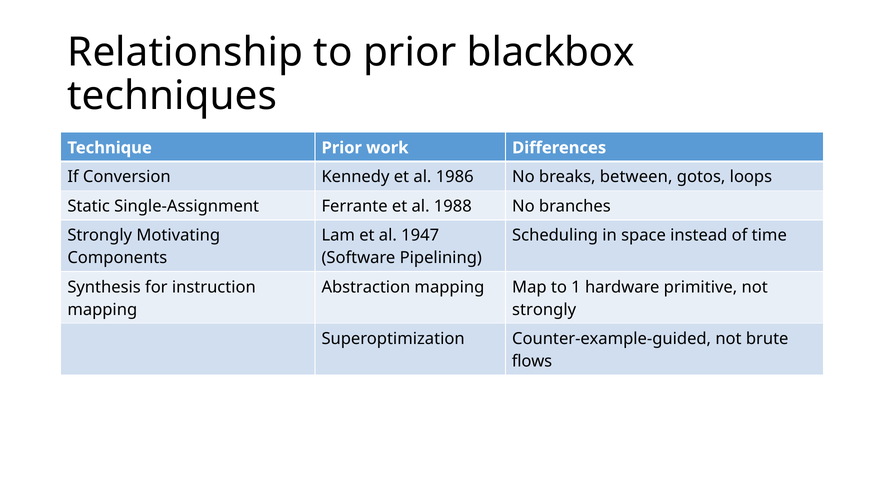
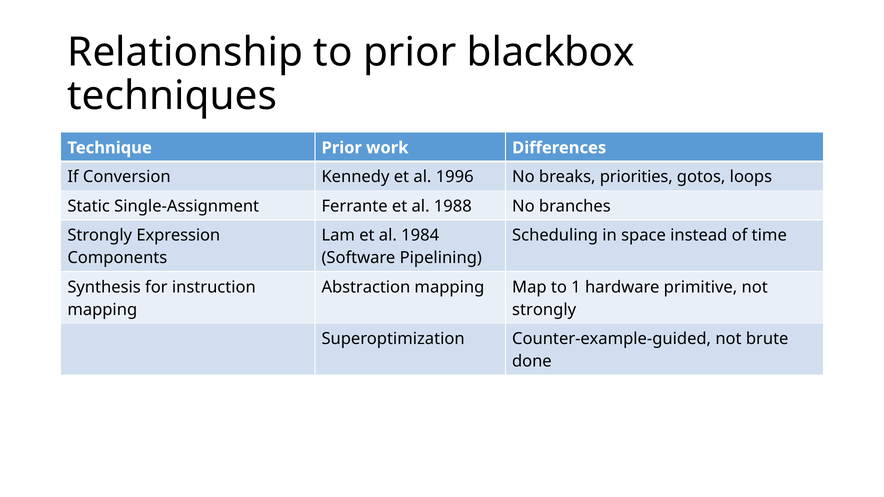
1986: 1986 -> 1996
between: between -> priorities
Motivating: Motivating -> Expression
1947: 1947 -> 1984
flows: flows -> done
